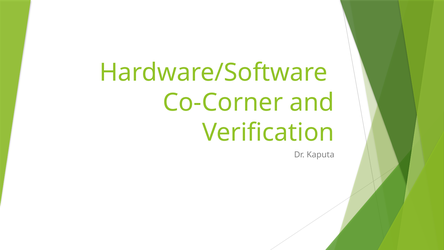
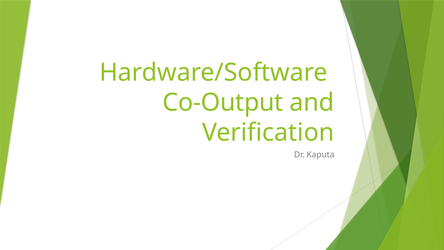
Co-Corner: Co-Corner -> Co-Output
